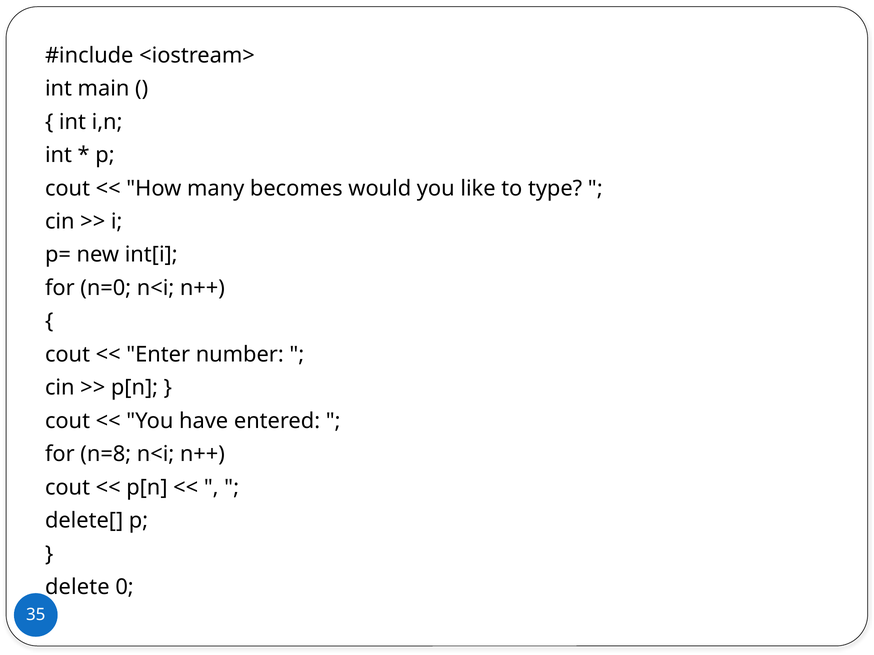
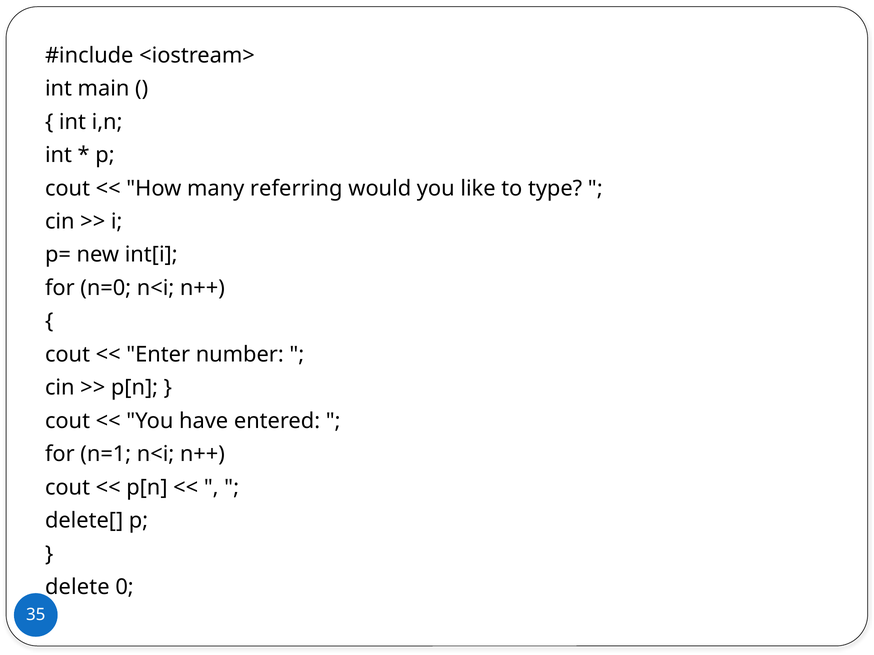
becomes: becomes -> referring
n=8: n=8 -> n=1
